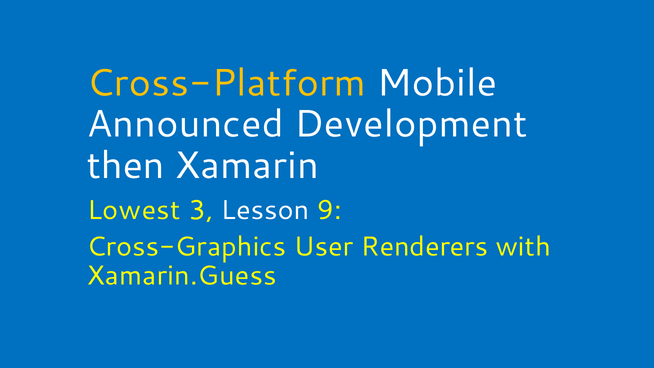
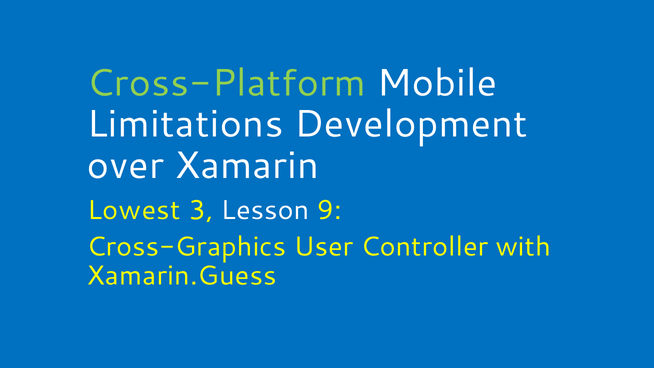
Cross-Platform colour: yellow -> light green
Announced: Announced -> Limitations
then: then -> over
Renderers: Renderers -> Controller
